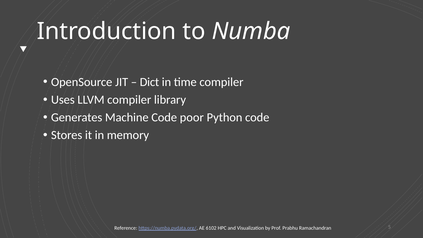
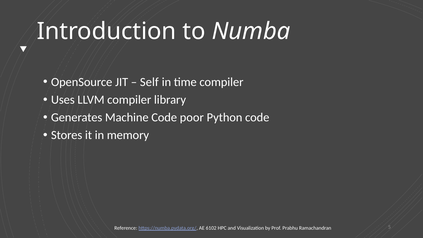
Dict: Dict -> Self
